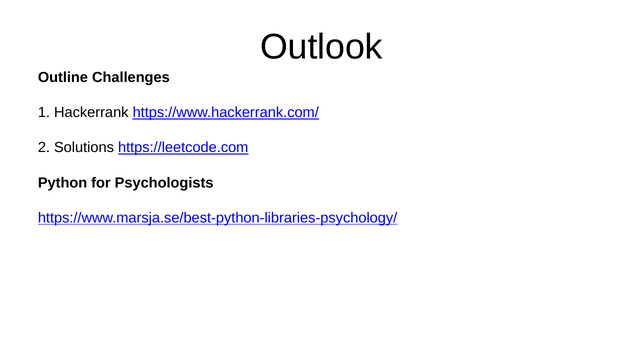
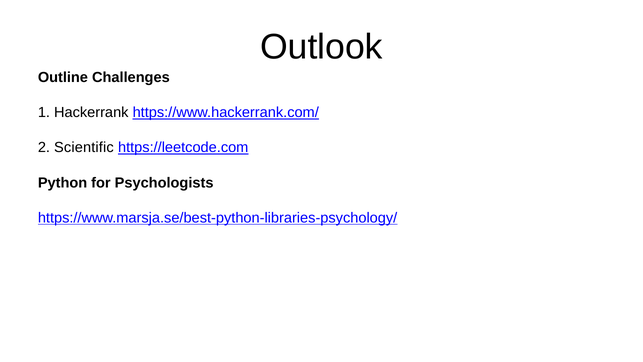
Solutions: Solutions -> Scientific
